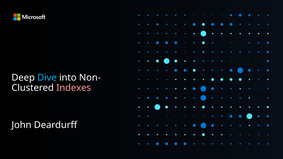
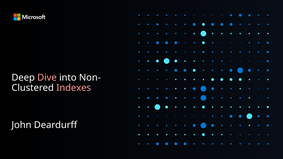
Dive colour: light blue -> pink
